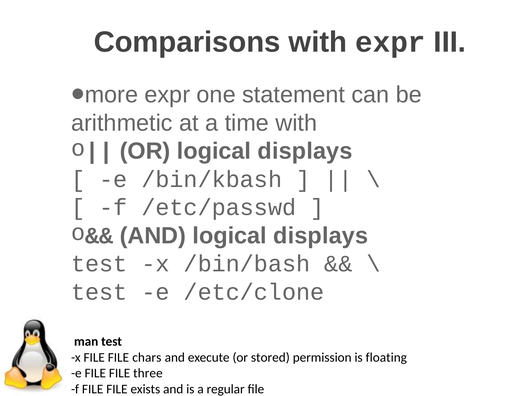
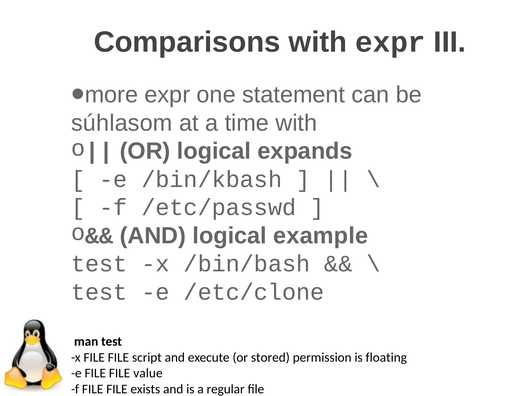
arithmetic: arithmetic -> súhlasom
OR logical displays: displays -> expands
AND logical displays: displays -> example
chars: chars -> script
three: three -> value
